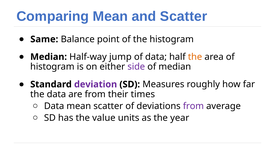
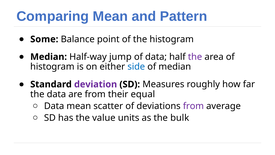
and Scatter: Scatter -> Pattern
Same: Same -> Some
the at (195, 57) colour: orange -> purple
side colour: purple -> blue
times: times -> equal
year: year -> bulk
